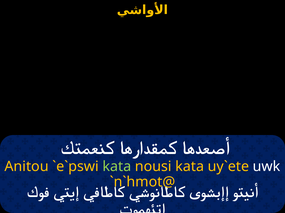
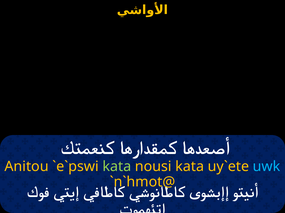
uwk colour: white -> light blue
